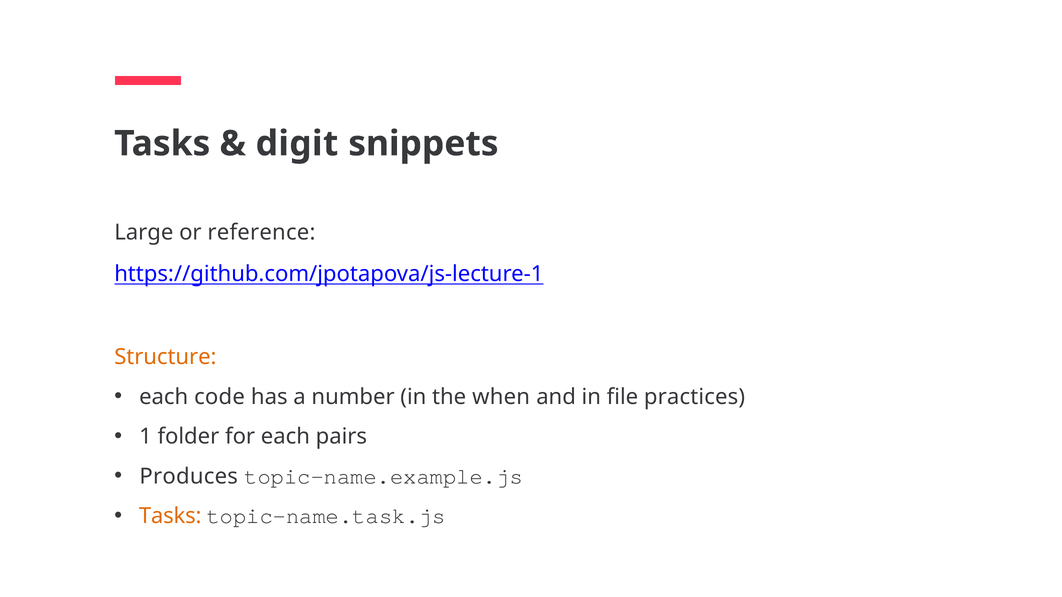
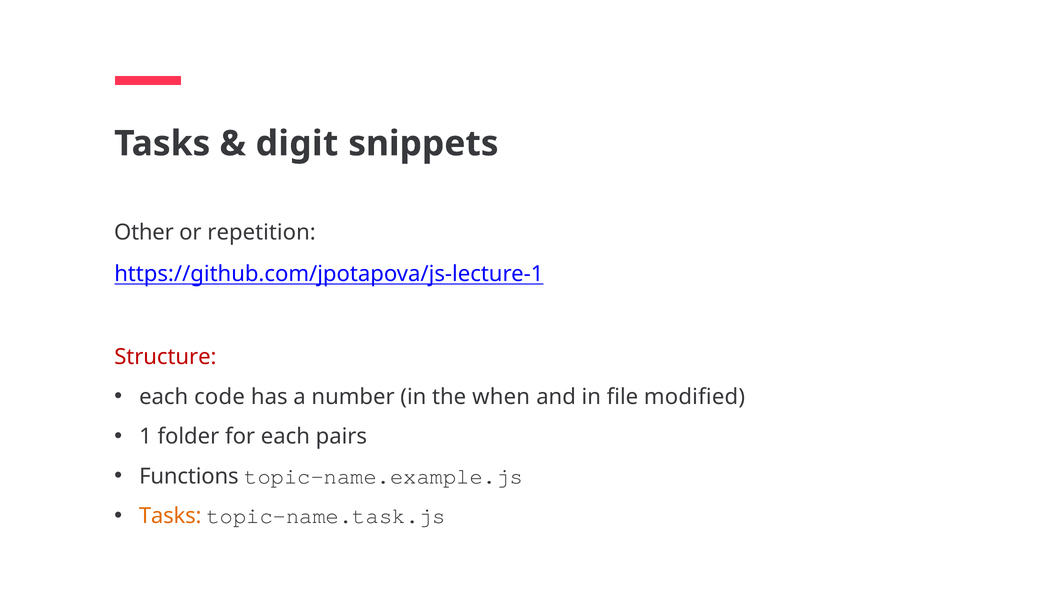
Large: Large -> Other
reference: reference -> repetition
Structure colour: orange -> red
practices: practices -> modified
Produces: Produces -> Functions
